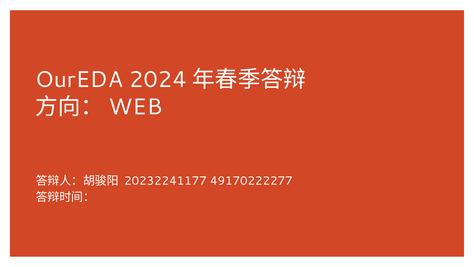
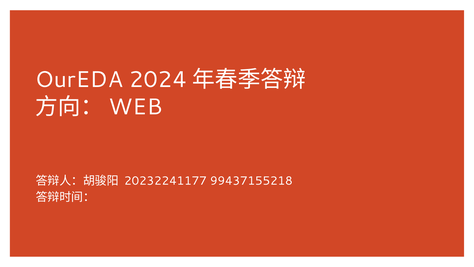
49170222277: 49170222277 -> 99437155218
